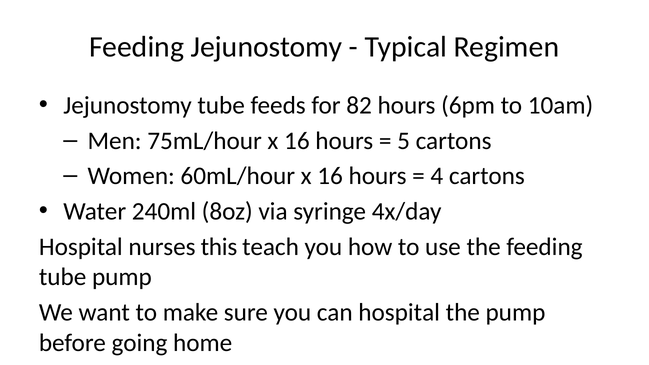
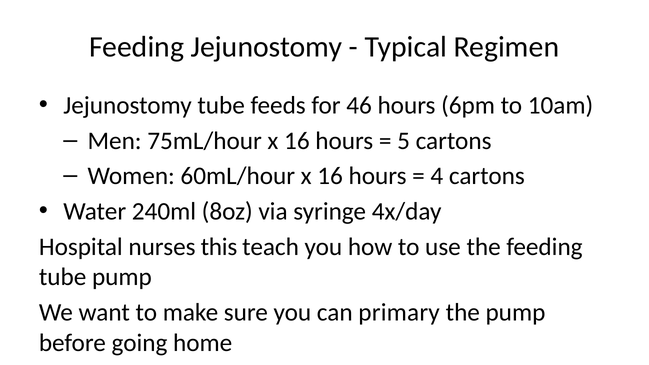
82: 82 -> 46
can hospital: hospital -> primary
